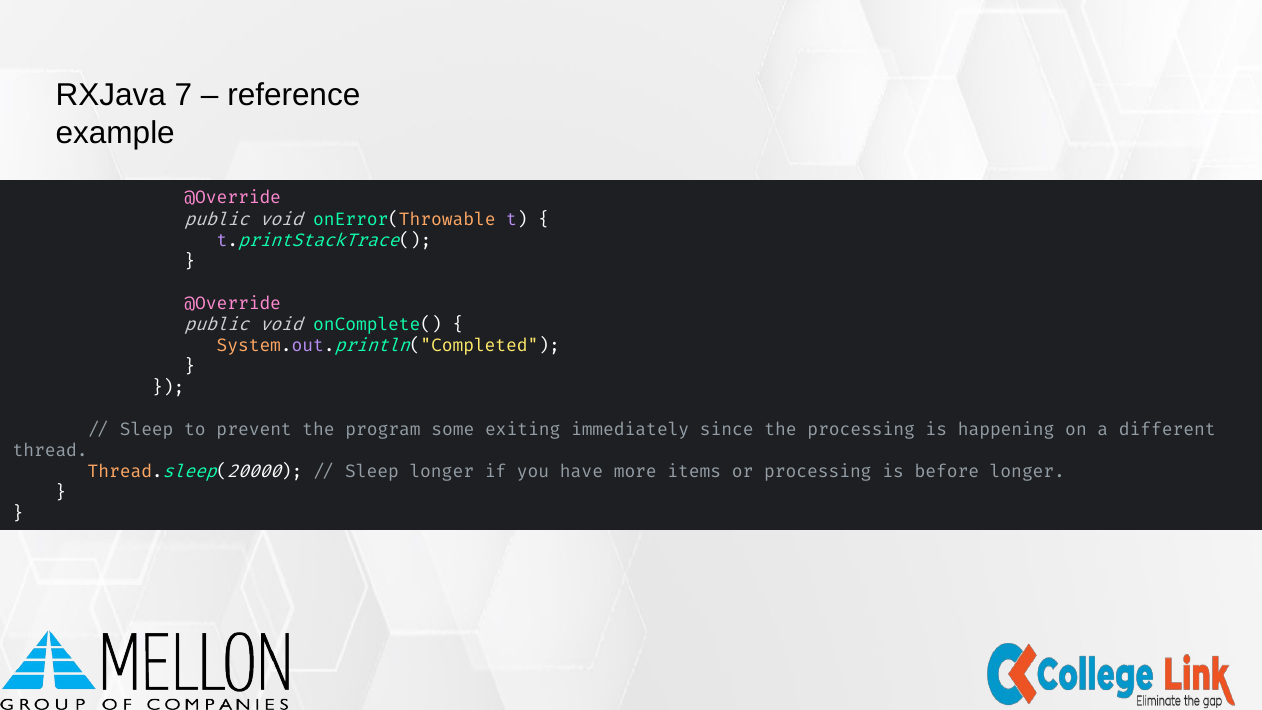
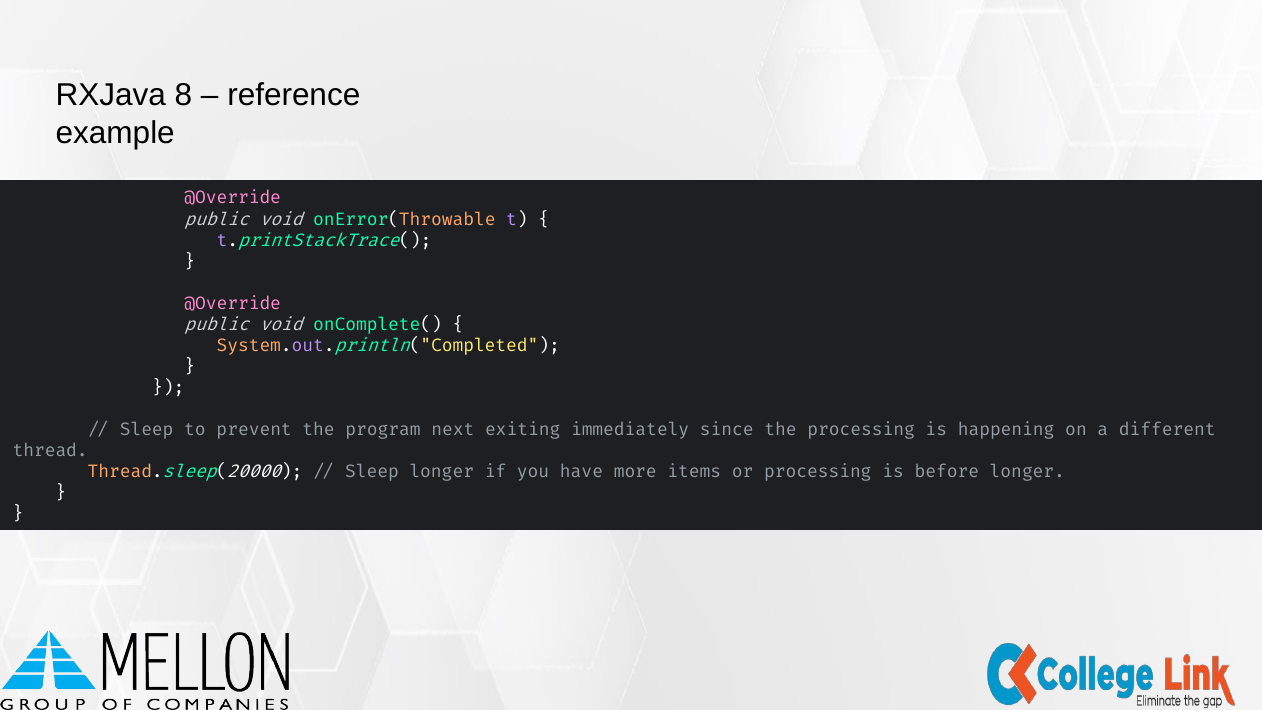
7: 7 -> 8
some: some -> next
